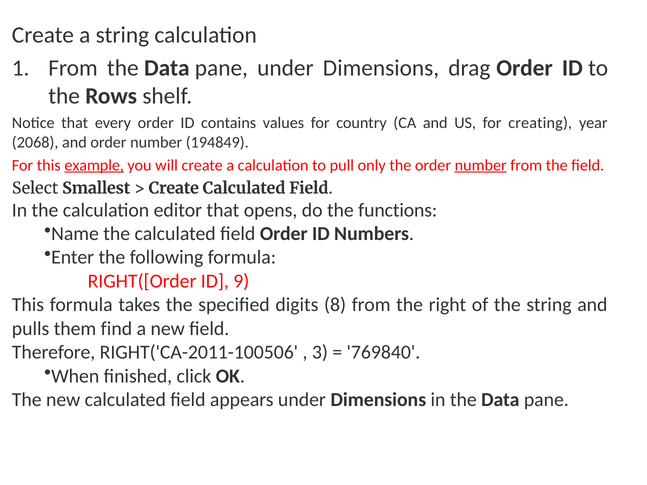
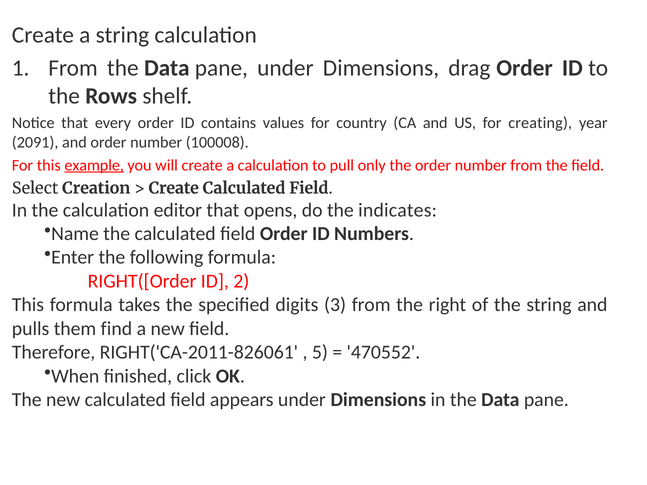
2068: 2068 -> 2091
194849: 194849 -> 100008
number at (481, 165) underline: present -> none
Smallest: Smallest -> Creation
functions: functions -> indicates
9: 9 -> 2
8: 8 -> 3
RIGHT('CA-2011-100506: RIGHT('CA-2011-100506 -> RIGHT('CA-2011-826061
3: 3 -> 5
769840: 769840 -> 470552
